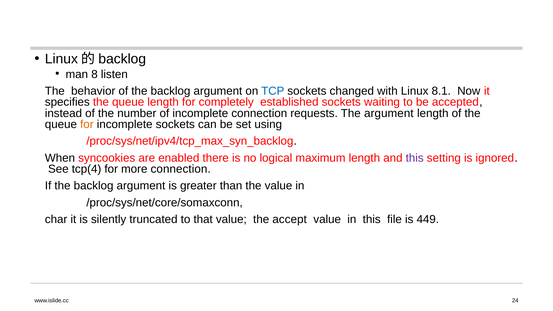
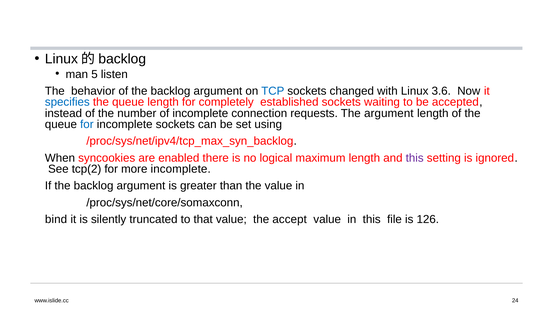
8: 8 -> 5
8.1: 8.1 -> 3.6
specifies colour: black -> blue
for at (87, 124) colour: orange -> blue
tcp(4: tcp(4 -> tcp(2
more connection: connection -> incomplete
char: char -> bind
449: 449 -> 126
